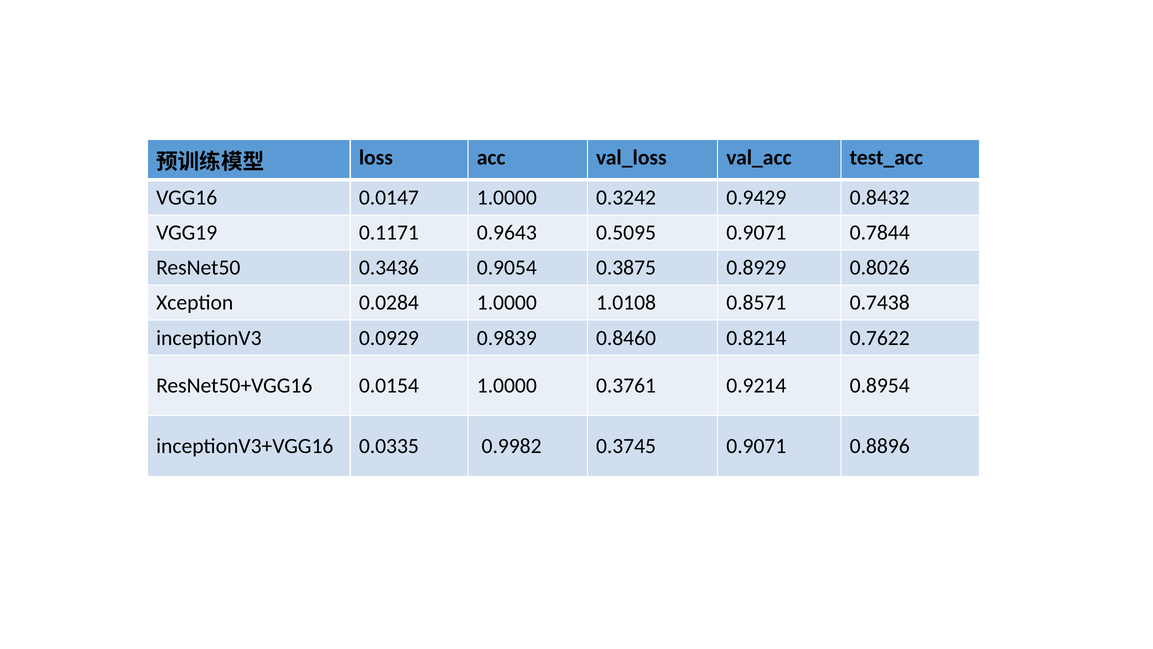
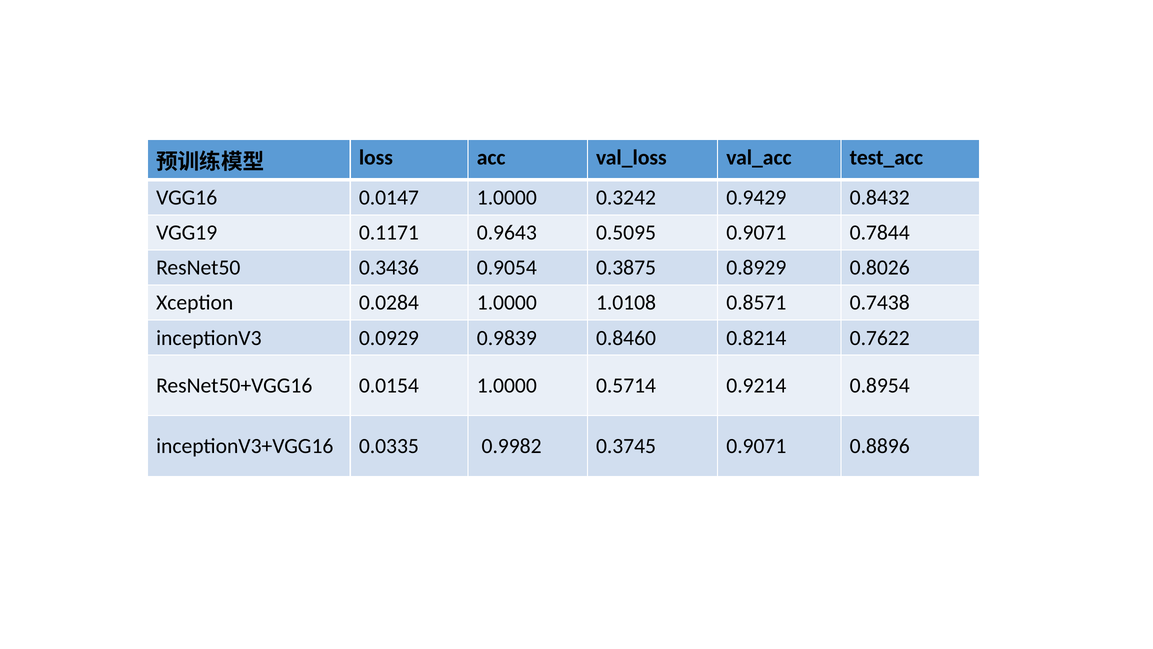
0.3761: 0.3761 -> 0.5714
